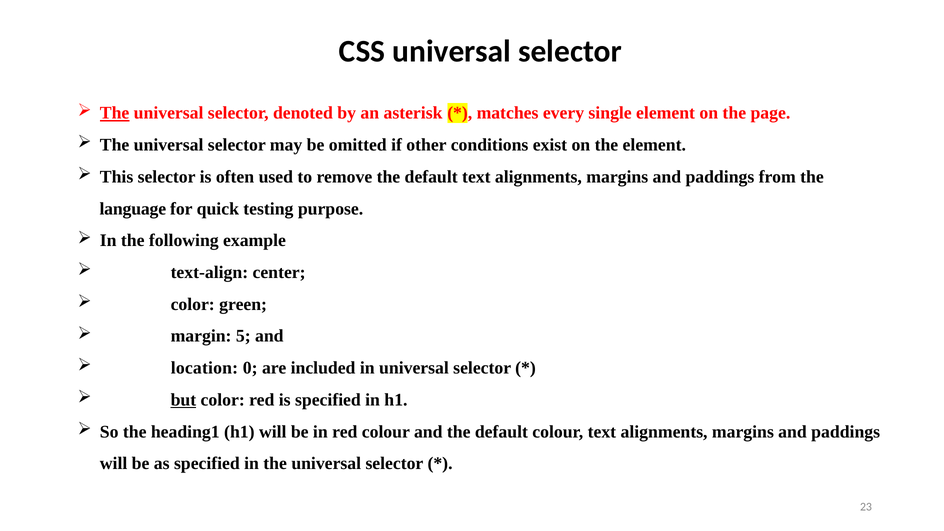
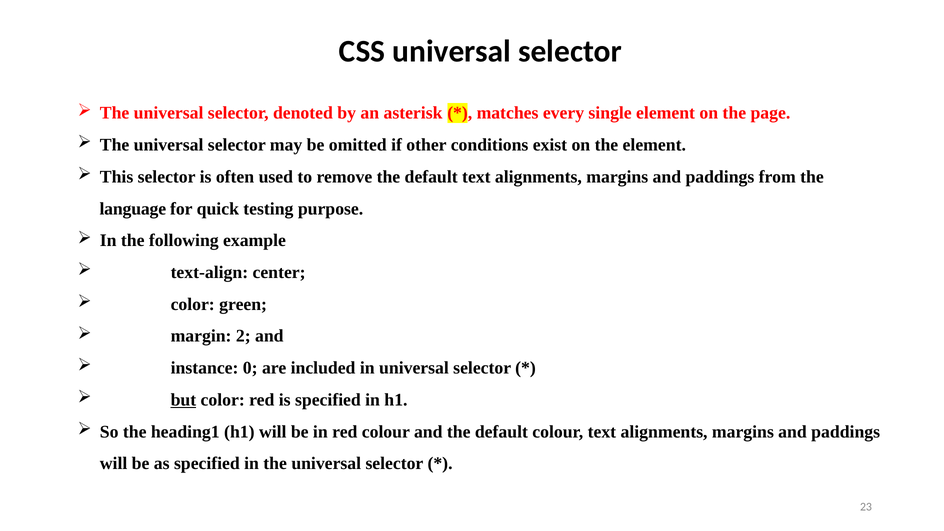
The at (115, 113) underline: present -> none
5: 5 -> 2
location: location -> instance
